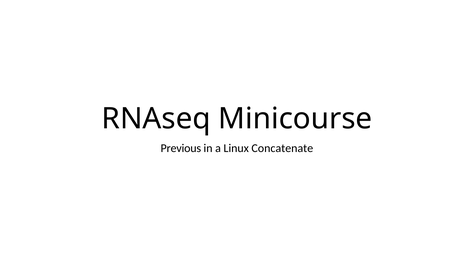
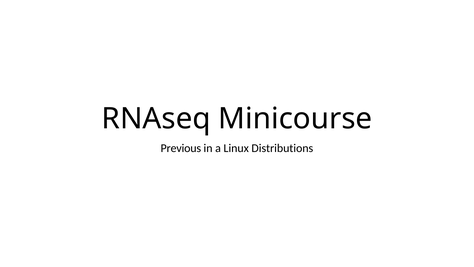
Concatenate: Concatenate -> Distributions
